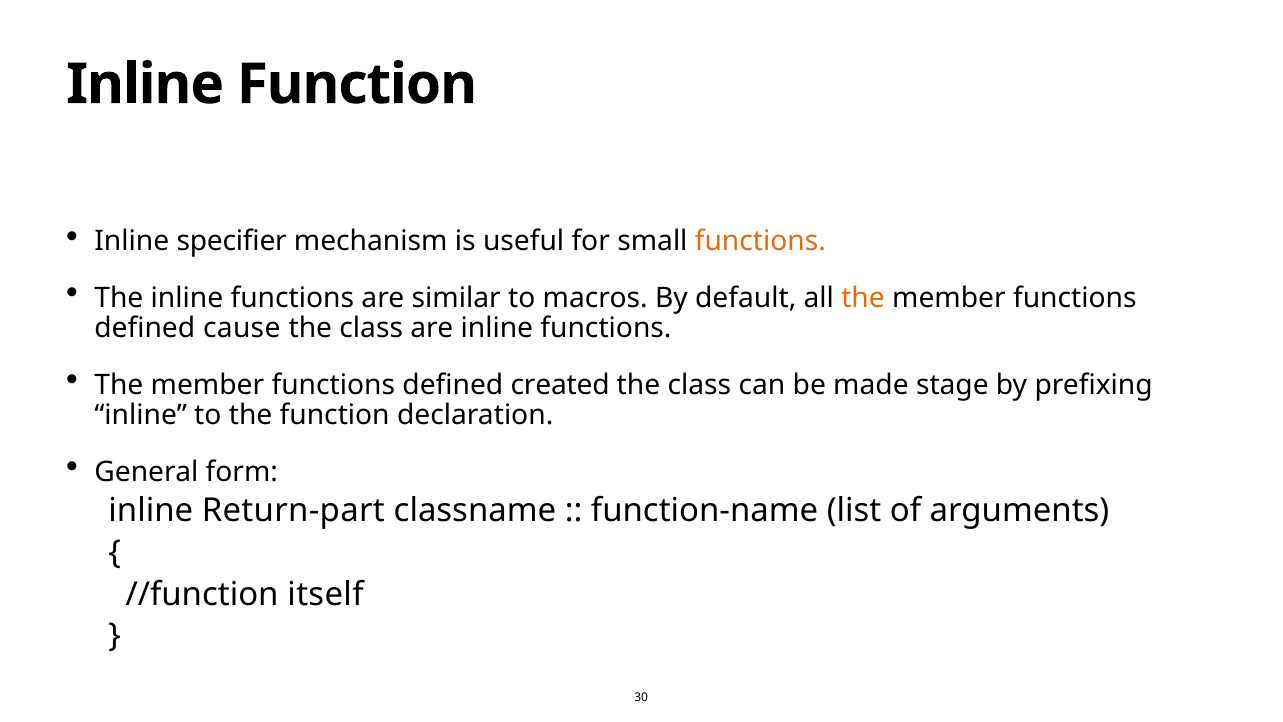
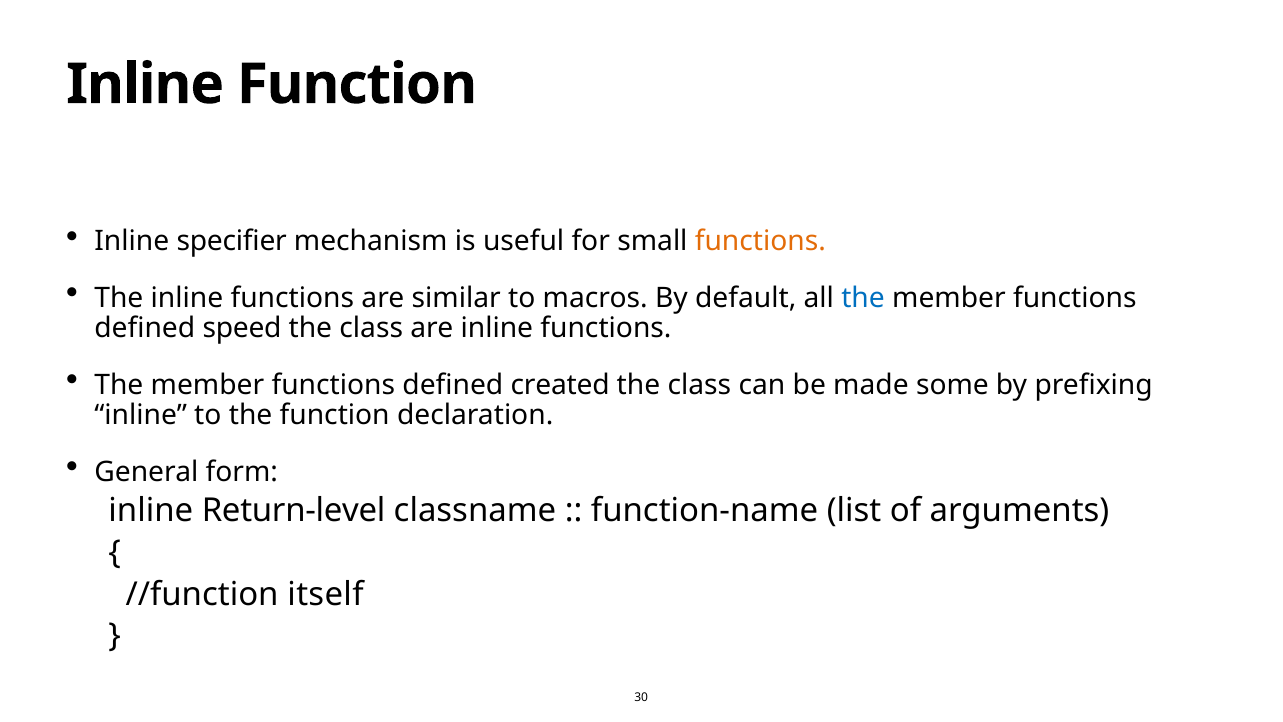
the at (863, 298) colour: orange -> blue
cause: cause -> speed
stage: stage -> some
Return-part: Return-part -> Return-level
